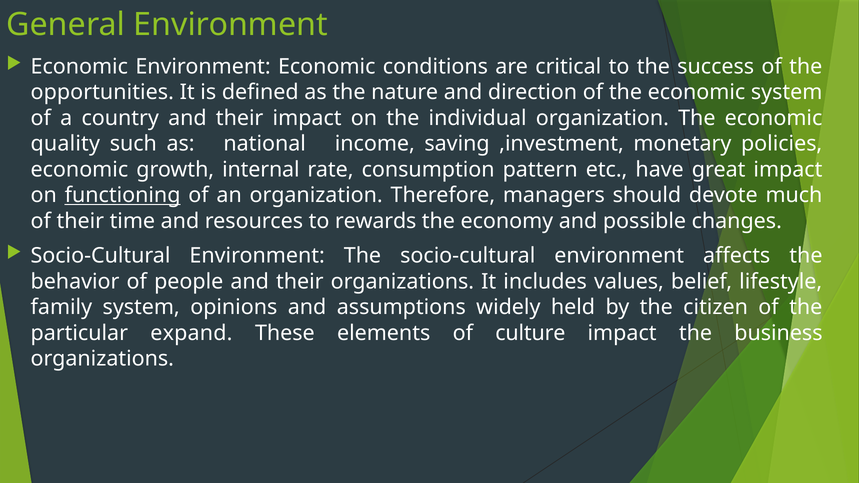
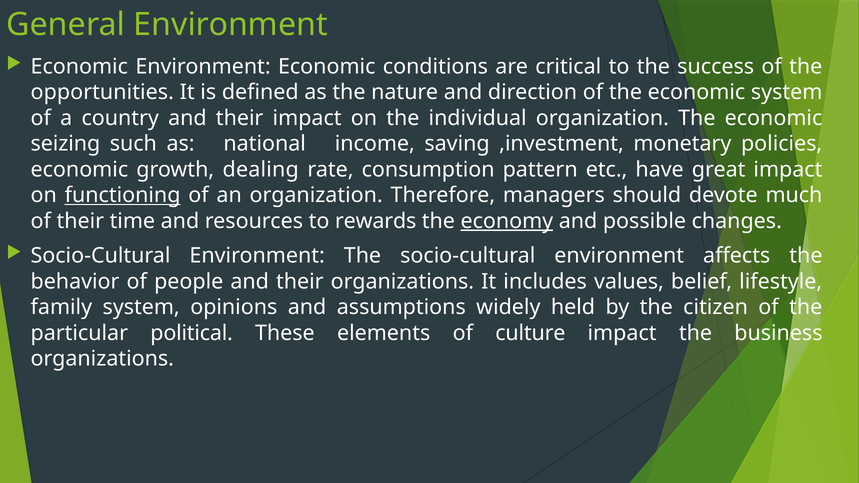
quality: quality -> seizing
internal: internal -> dealing
economy underline: none -> present
expand: expand -> political
